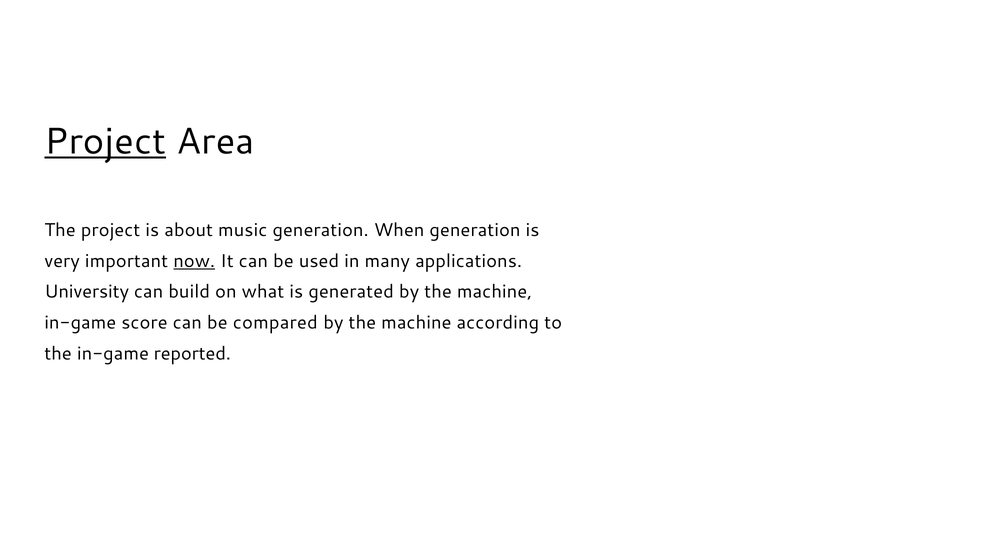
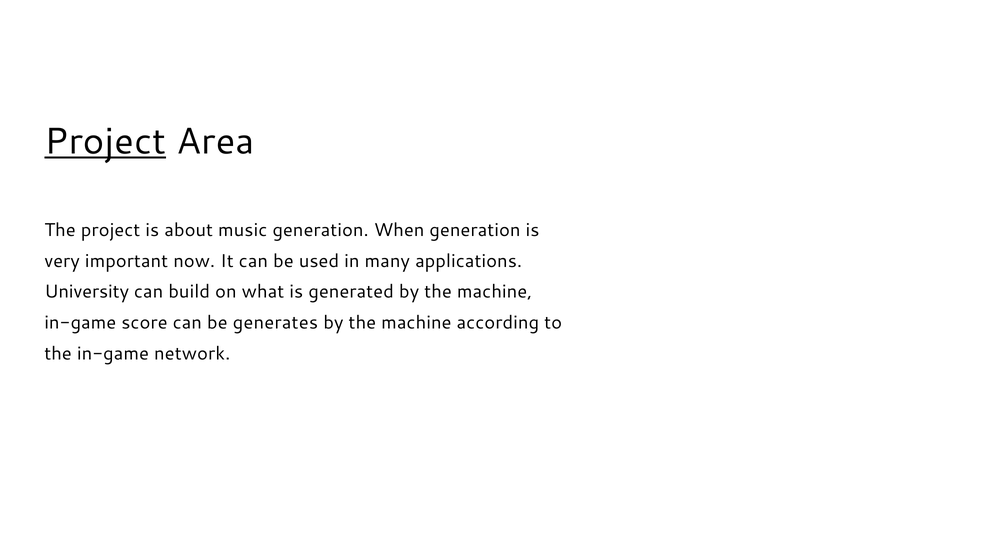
now underline: present -> none
compared: compared -> generates
reported: reported -> network
